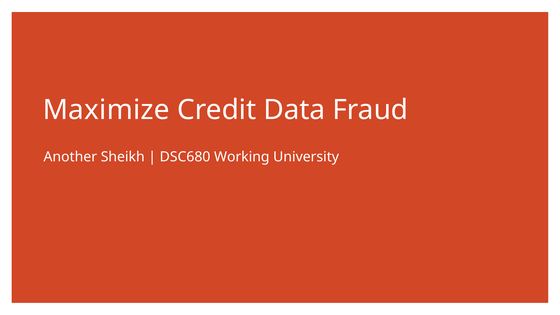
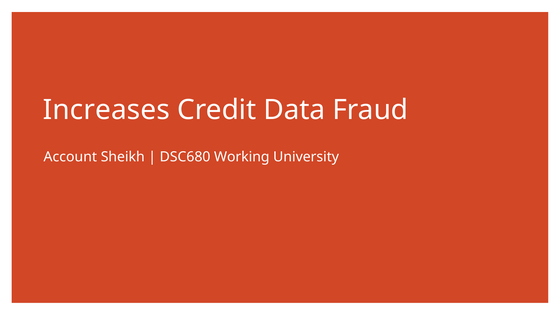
Maximize: Maximize -> Increases
Another: Another -> Account
